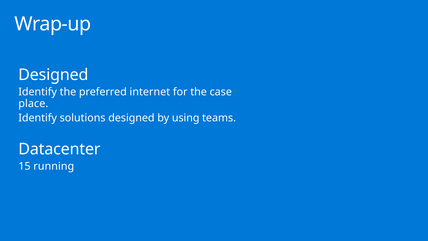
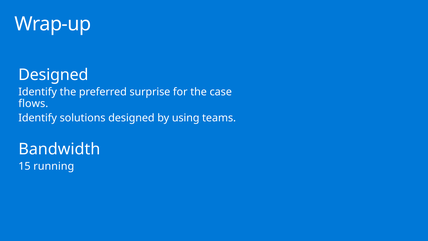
internet: internet -> surprise
place: place -> flows
Datacenter: Datacenter -> Bandwidth
